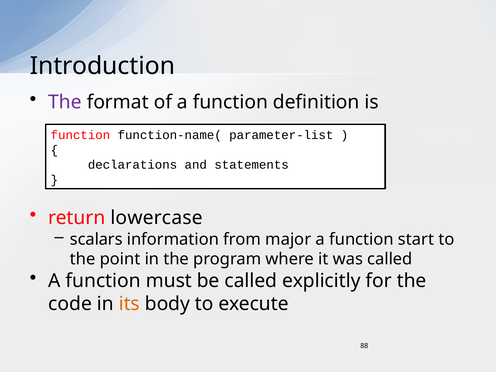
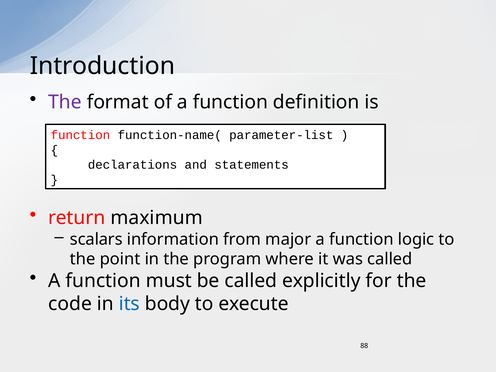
lowercase: lowercase -> maximum
start: start -> logic
its colour: orange -> blue
